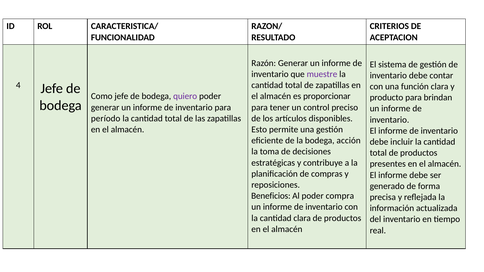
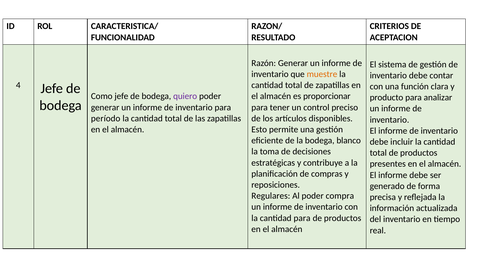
muestre colour: purple -> orange
brindan: brindan -> analizar
acción: acción -> blanco
Beneficios: Beneficios -> Regulares
cantidad clara: clara -> para
